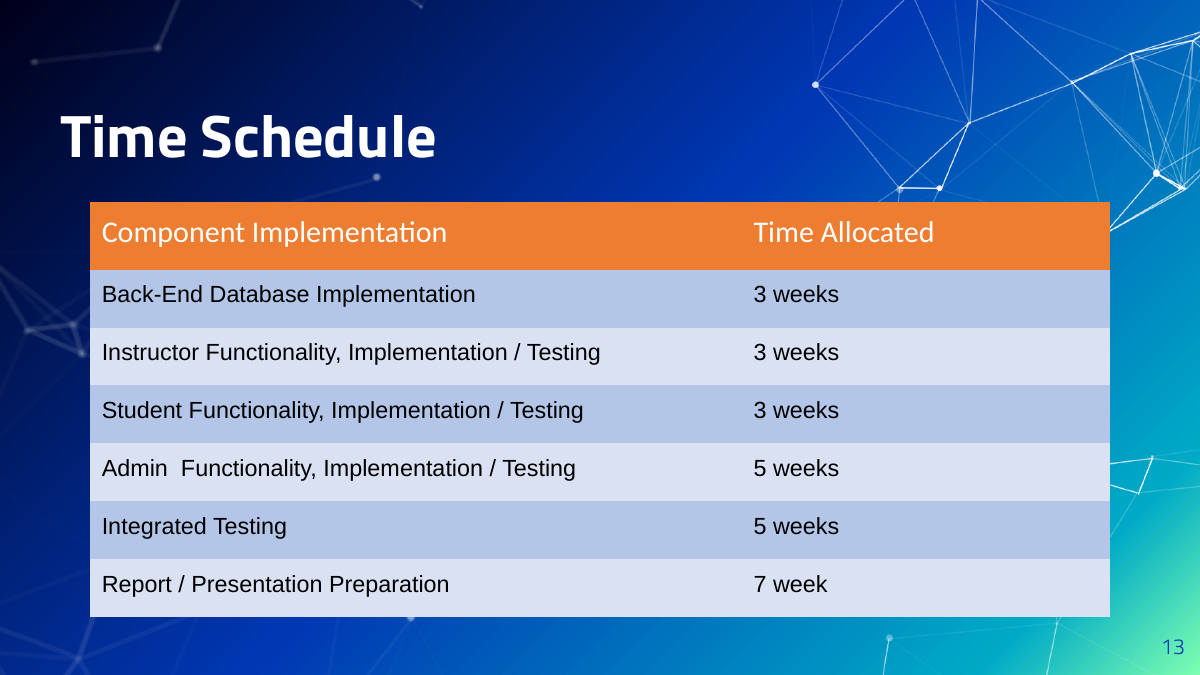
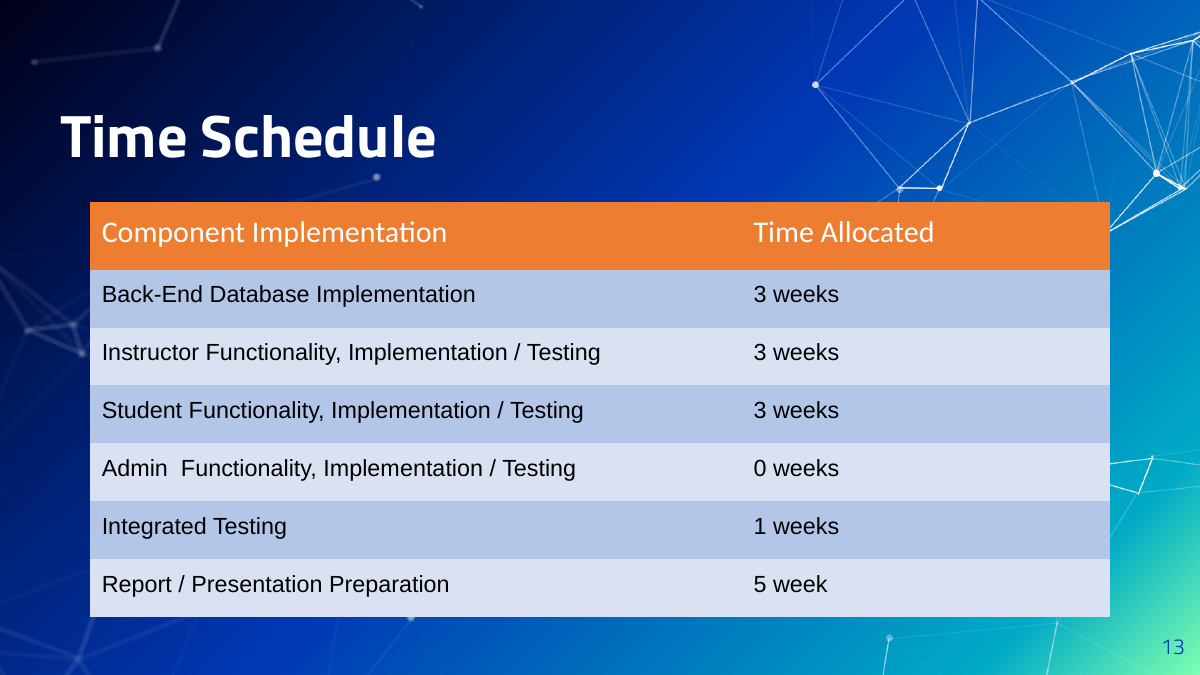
5 at (760, 469): 5 -> 0
Integrated Testing 5: 5 -> 1
7: 7 -> 5
